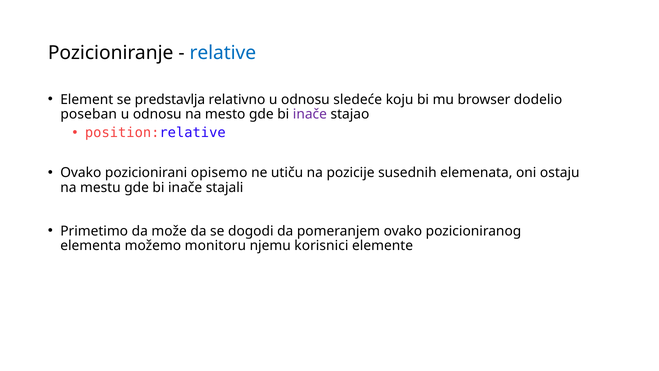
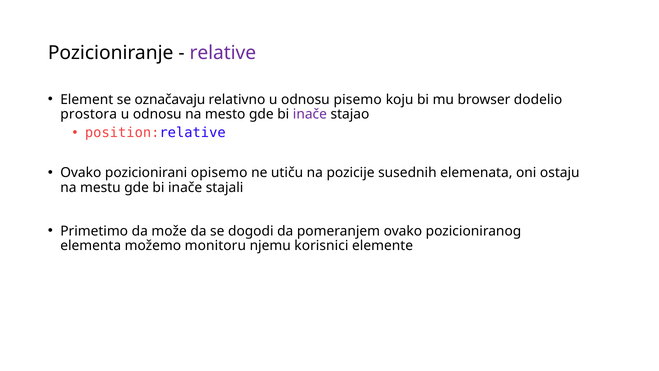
relative colour: blue -> purple
predstavlja: predstavlja -> označavaju
sledeće: sledeće -> pisemo
poseban: poseban -> prostora
